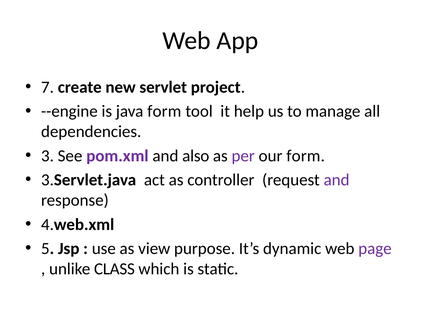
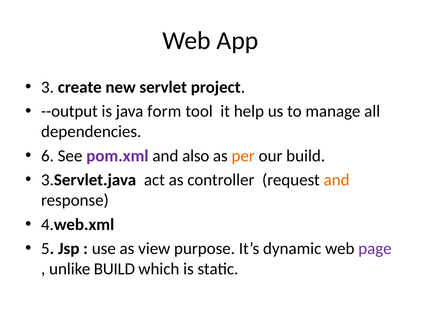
7: 7 -> 3
--engine: --engine -> --output
3: 3 -> 6
per colour: purple -> orange
our form: form -> build
and at (337, 180) colour: purple -> orange
unlike CLASS: CLASS -> BUILD
